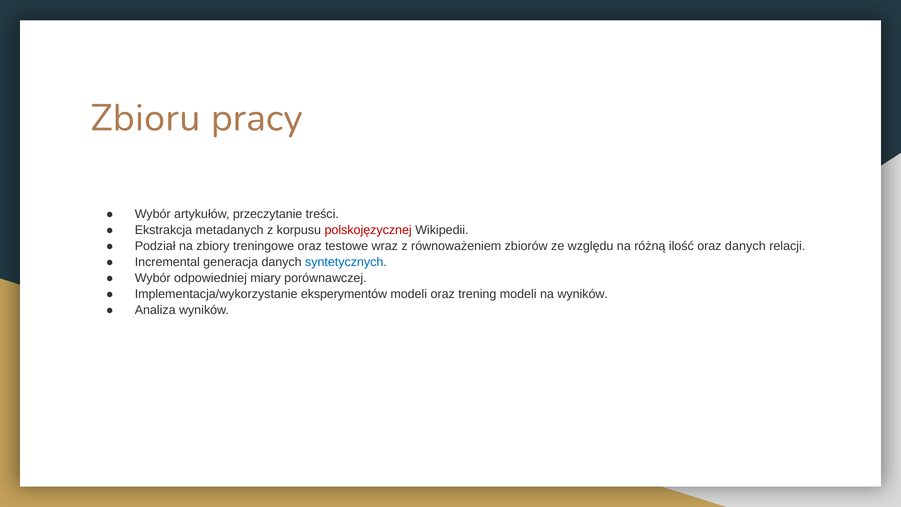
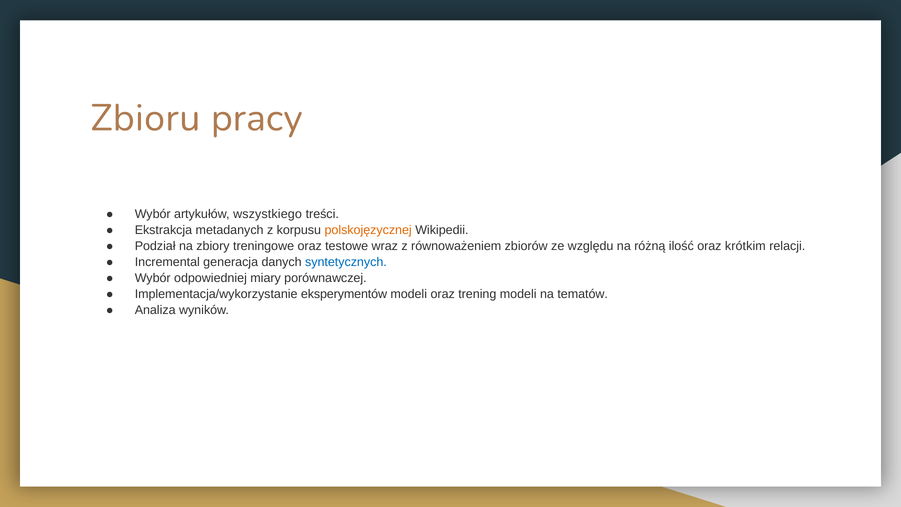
przeczytanie: przeczytanie -> wszystkiego
polskojęzycznej colour: red -> orange
oraz danych: danych -> krótkim
na wyników: wyników -> tematów
